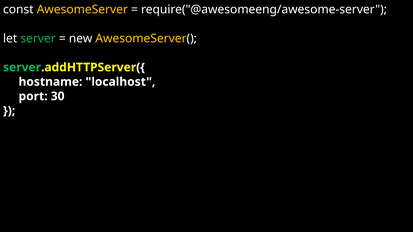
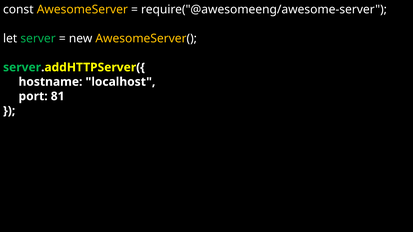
30: 30 -> 81
